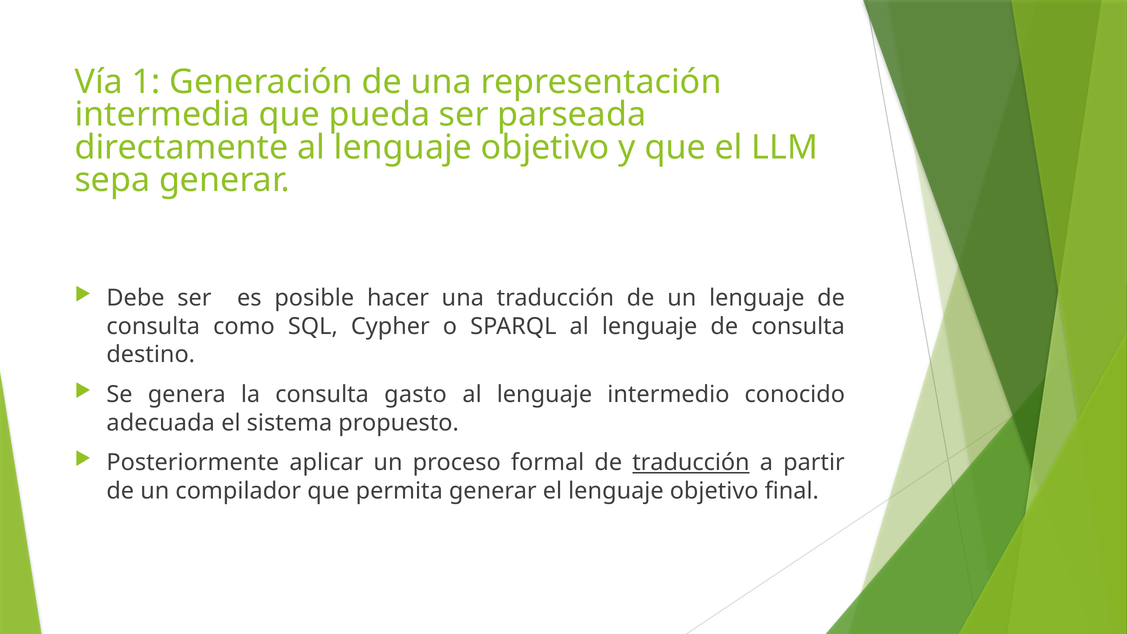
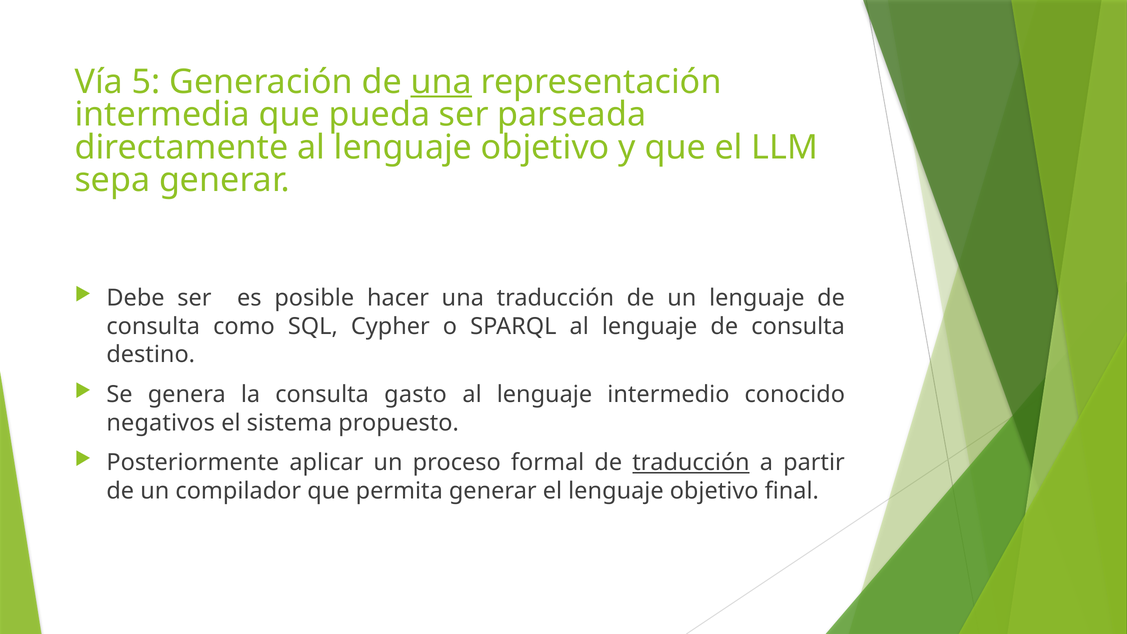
1: 1 -> 5
una at (441, 82) underline: none -> present
adecuada: adecuada -> negativos
